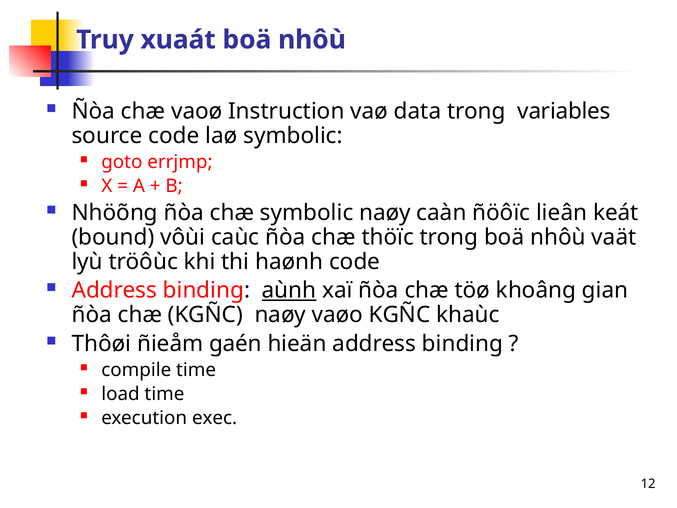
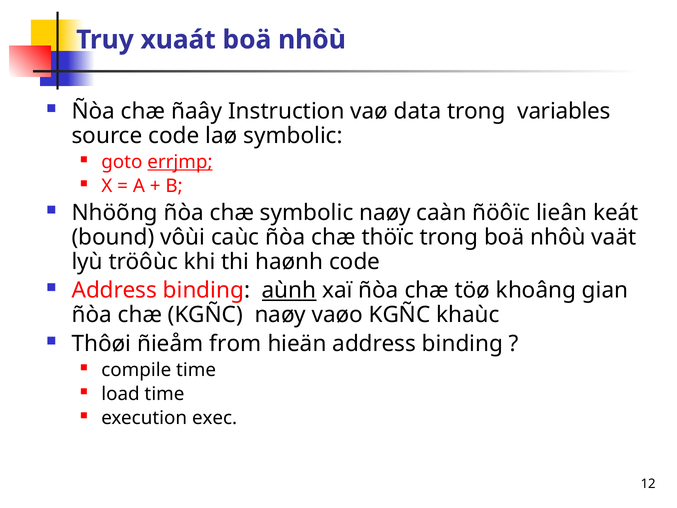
vaoø: vaoø -> ñaây
errjmp underline: none -> present
gaén: gaén -> from
